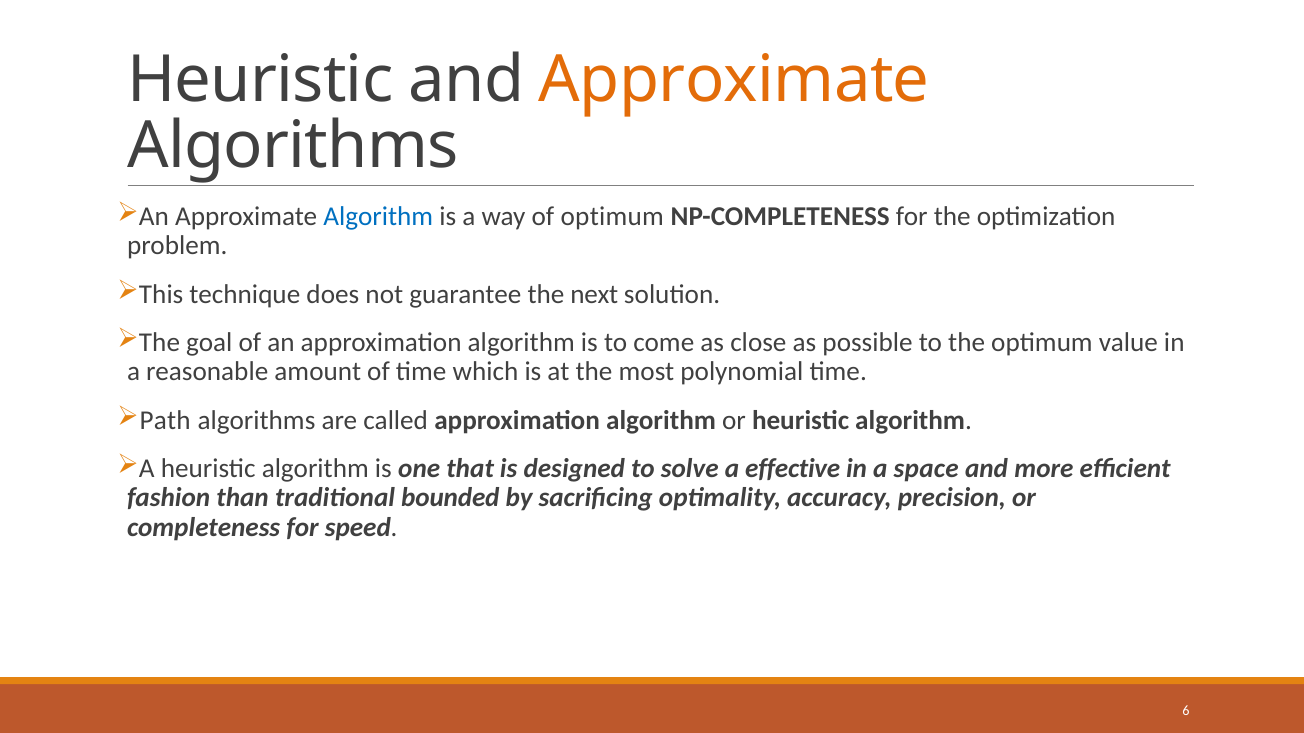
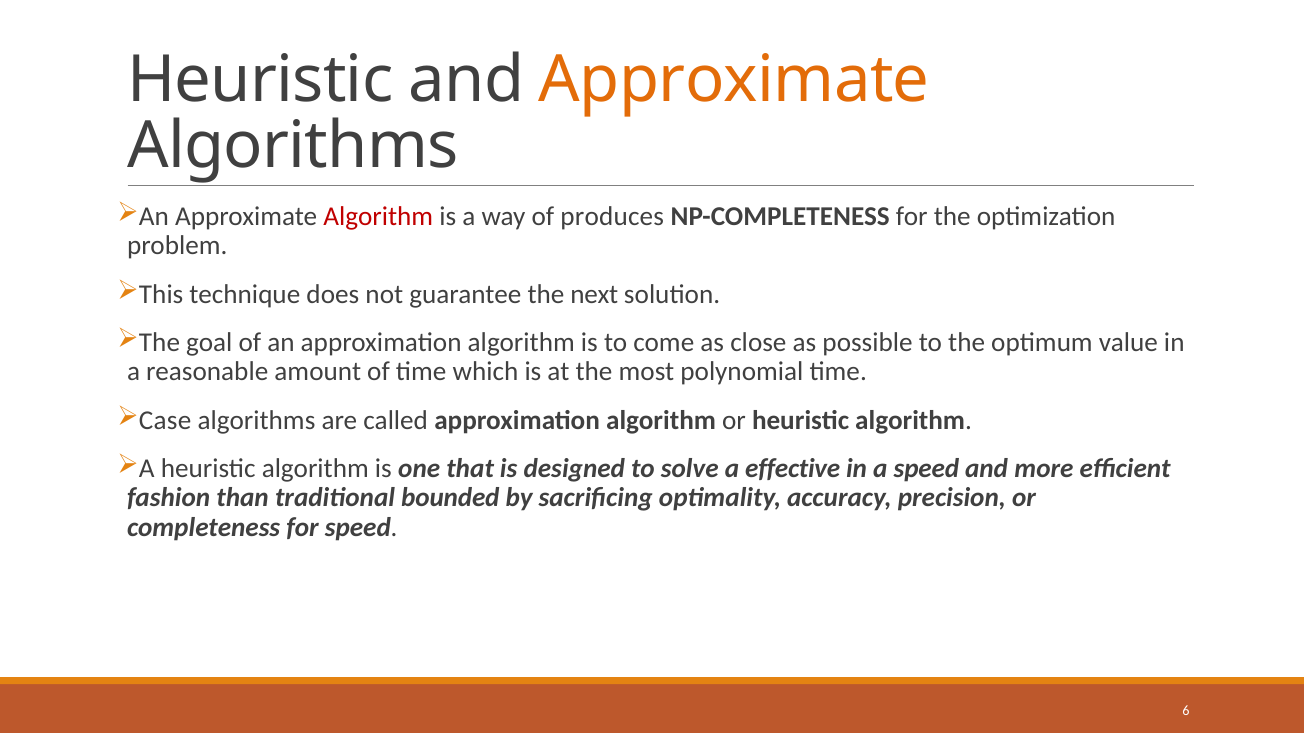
Algorithm at (378, 217) colour: blue -> red
of optimum: optimum -> produces
Path: Path -> Case
a space: space -> speed
